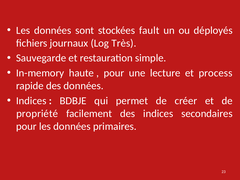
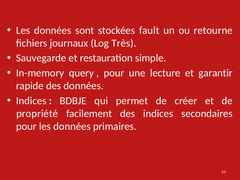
déployés: déployés -> retourne
haute: haute -> query
process: process -> garantir
